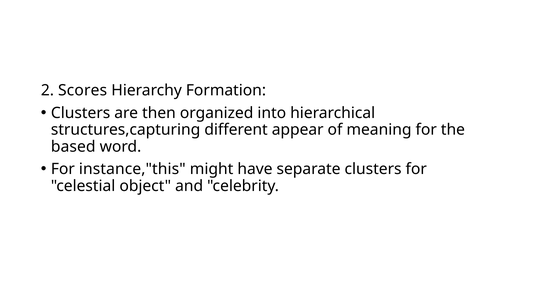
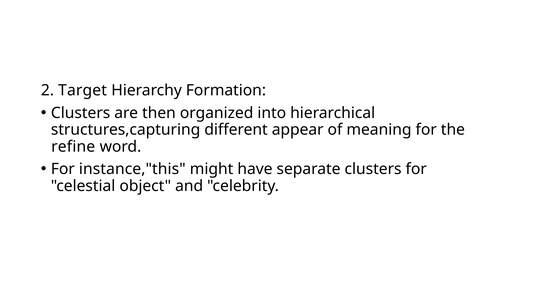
Scores: Scores -> Target
based: based -> refine
